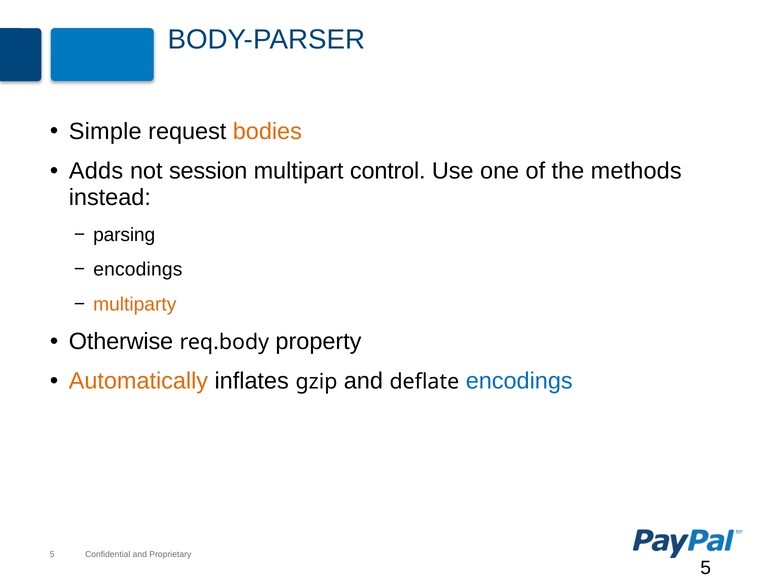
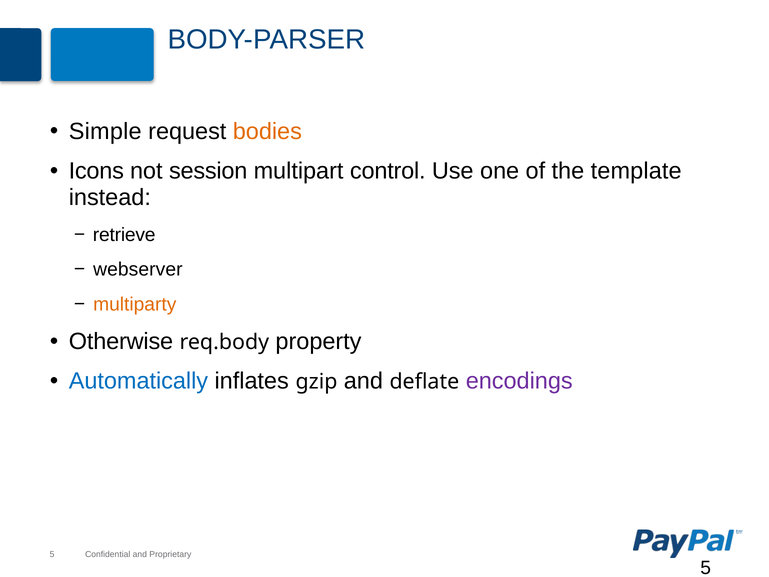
Adds: Adds -> Icons
methods: methods -> template
parsing: parsing -> retrieve
encodings at (138, 269): encodings -> webserver
Automatically colour: orange -> blue
encodings at (519, 381) colour: blue -> purple
